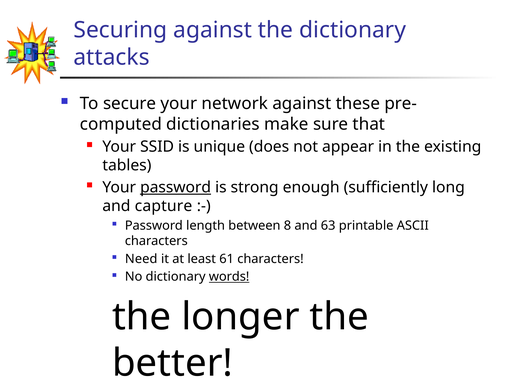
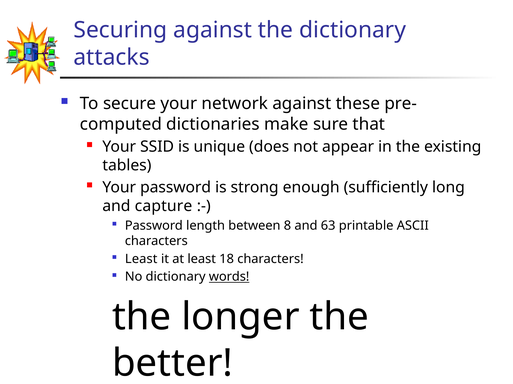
password at (176, 188) underline: present -> none
Need at (141, 259): Need -> Least
61: 61 -> 18
